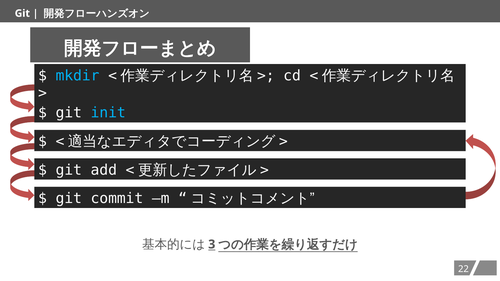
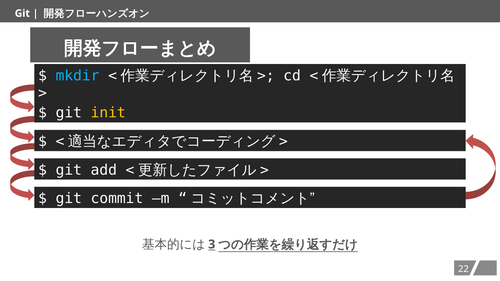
init colour: light blue -> yellow
